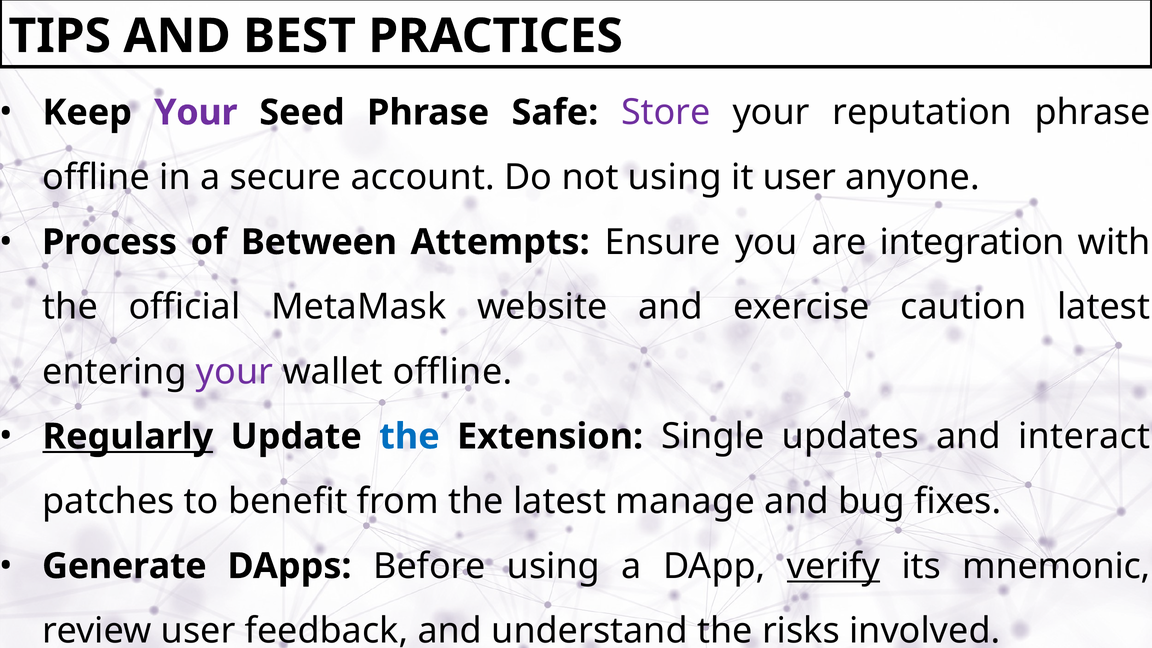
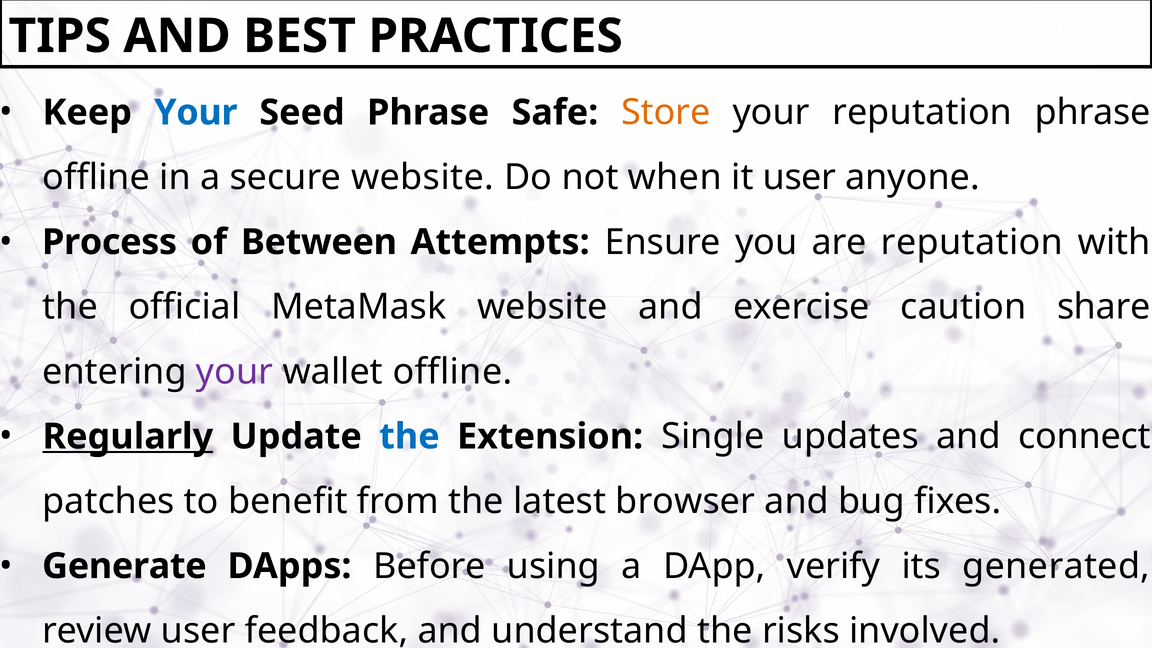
Your at (196, 113) colour: purple -> blue
Store colour: purple -> orange
secure account: account -> website
not using: using -> when
are integration: integration -> reputation
caution latest: latest -> share
interact: interact -> connect
manage: manage -> browser
verify underline: present -> none
mnemonic: mnemonic -> generated
